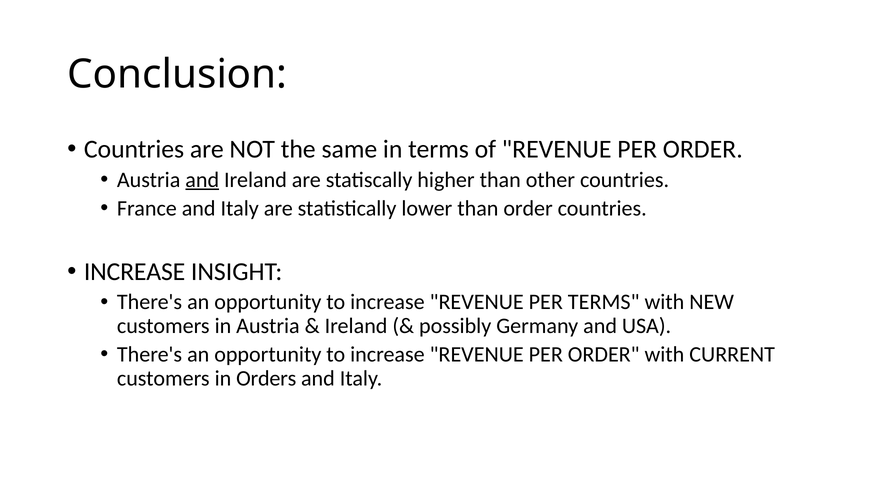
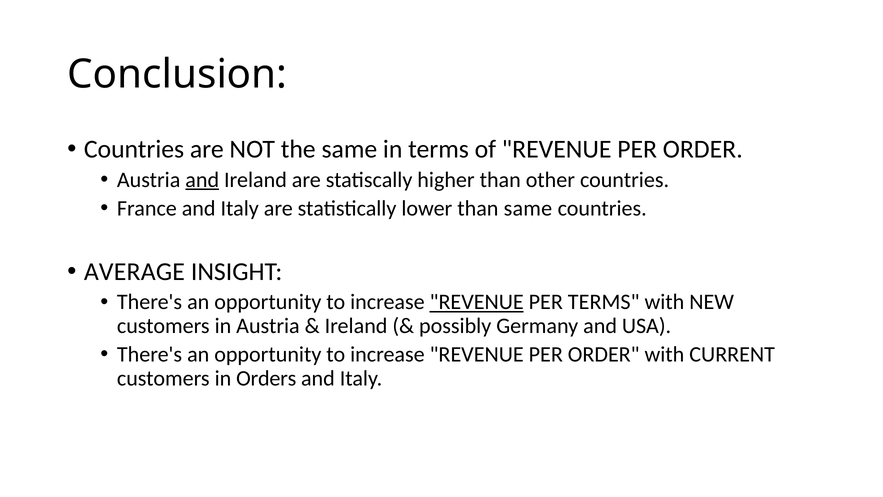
than order: order -> same
INCREASE at (135, 271): INCREASE -> AVERAGE
REVENUE at (477, 302) underline: none -> present
